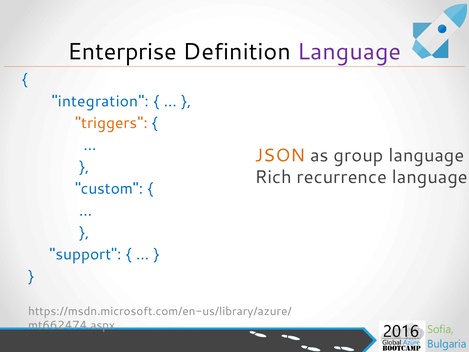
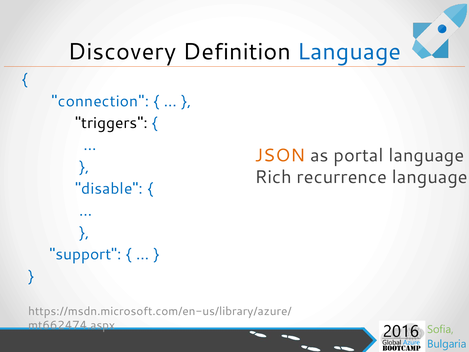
Enterprise: Enterprise -> Discovery
Language at (349, 52) colour: purple -> blue
integration: integration -> connection
triggers colour: orange -> black
group: group -> portal
custom: custom -> disable
